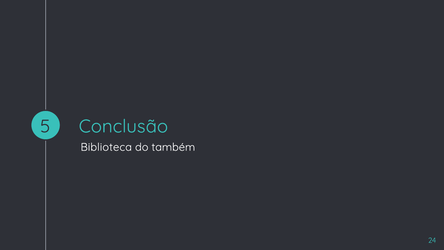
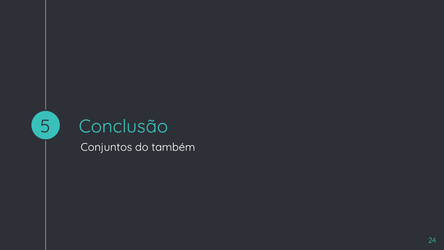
Biblioteca: Biblioteca -> Conjuntos
